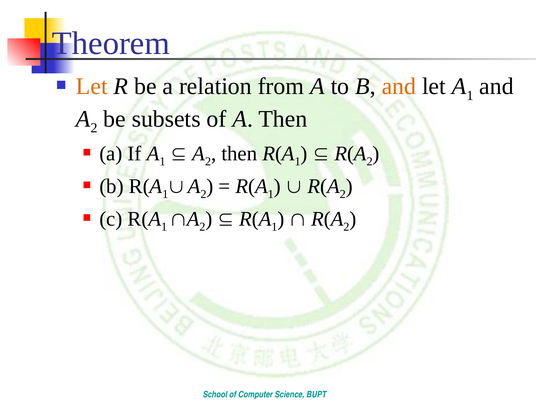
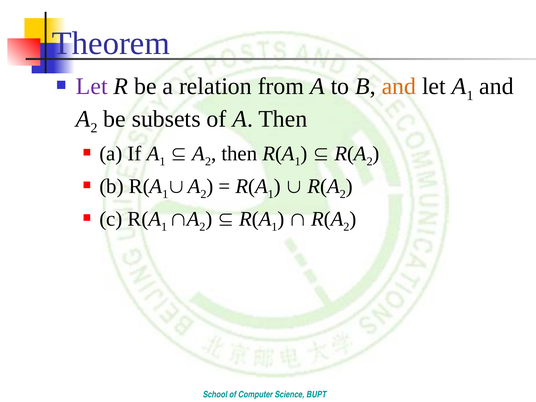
Let at (92, 86) colour: orange -> purple
